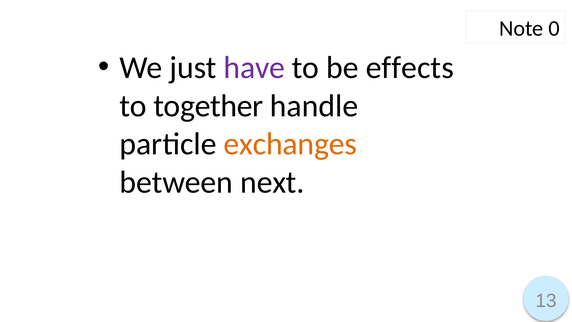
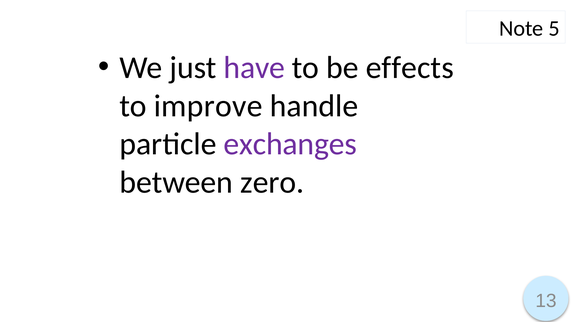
0: 0 -> 5
together: together -> improve
exchanges colour: orange -> purple
next: next -> zero
